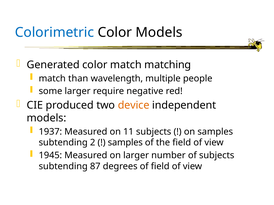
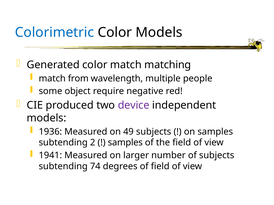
than: than -> from
some larger: larger -> object
device colour: orange -> purple
1937: 1937 -> 1936
11: 11 -> 49
1945: 1945 -> 1941
87: 87 -> 74
